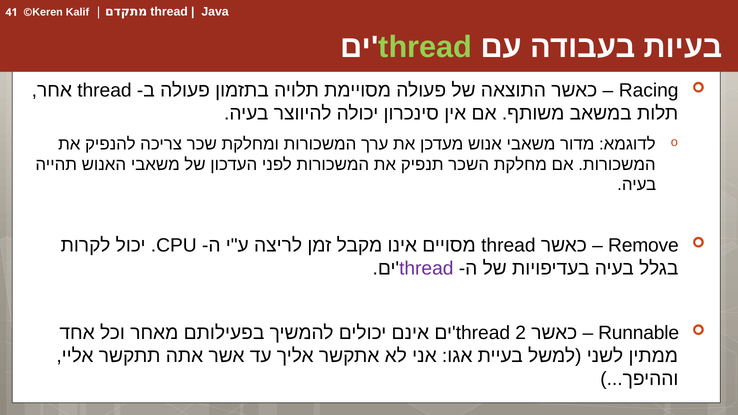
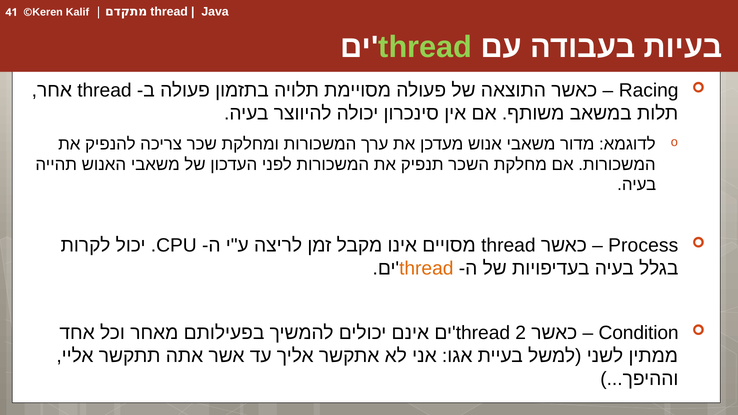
Remove: Remove -> Process
thread at (426, 268) colour: purple -> orange
Runnable: Runnable -> Condition
